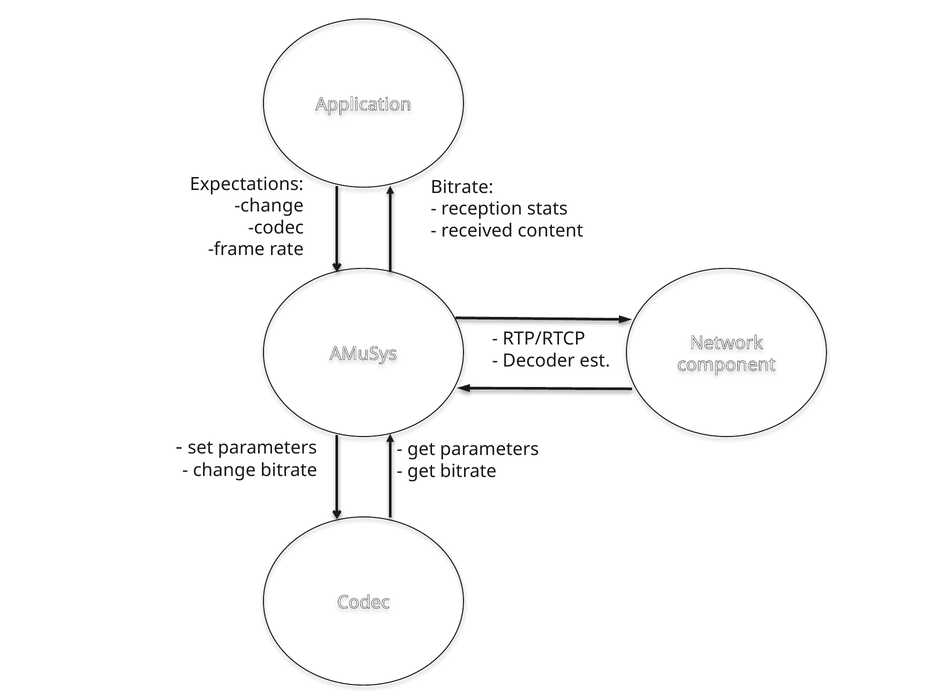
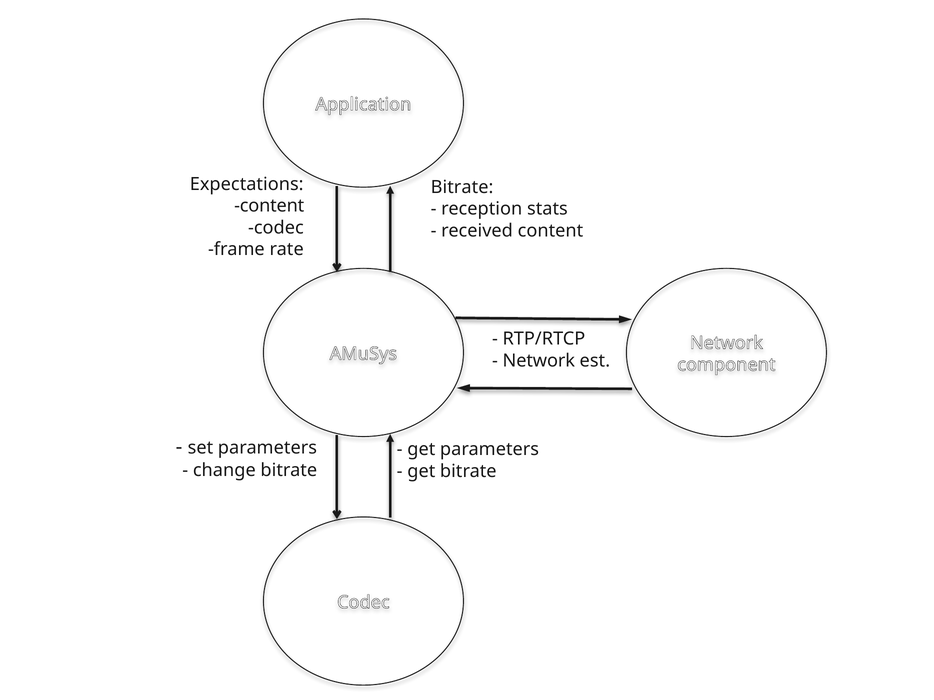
change at (269, 206): change -> content
Decoder at (539, 361): Decoder -> Network
